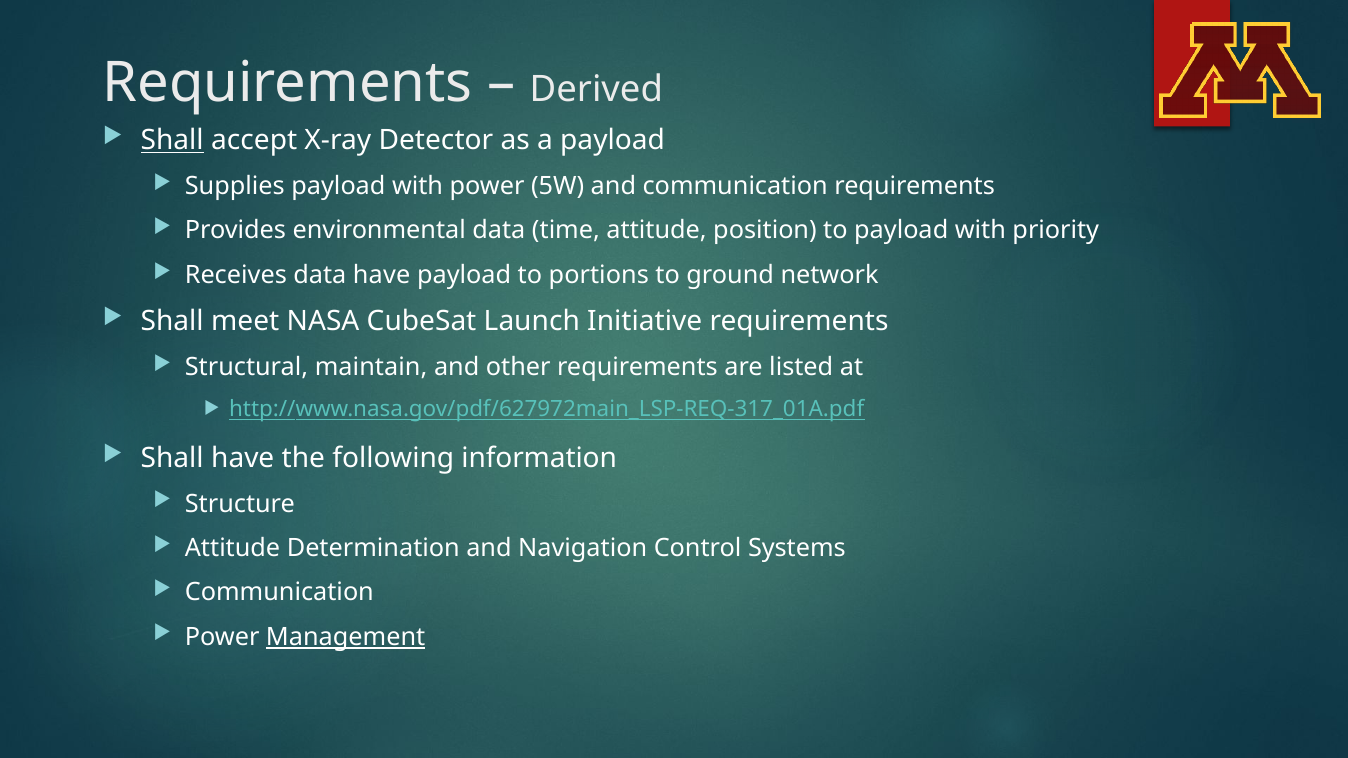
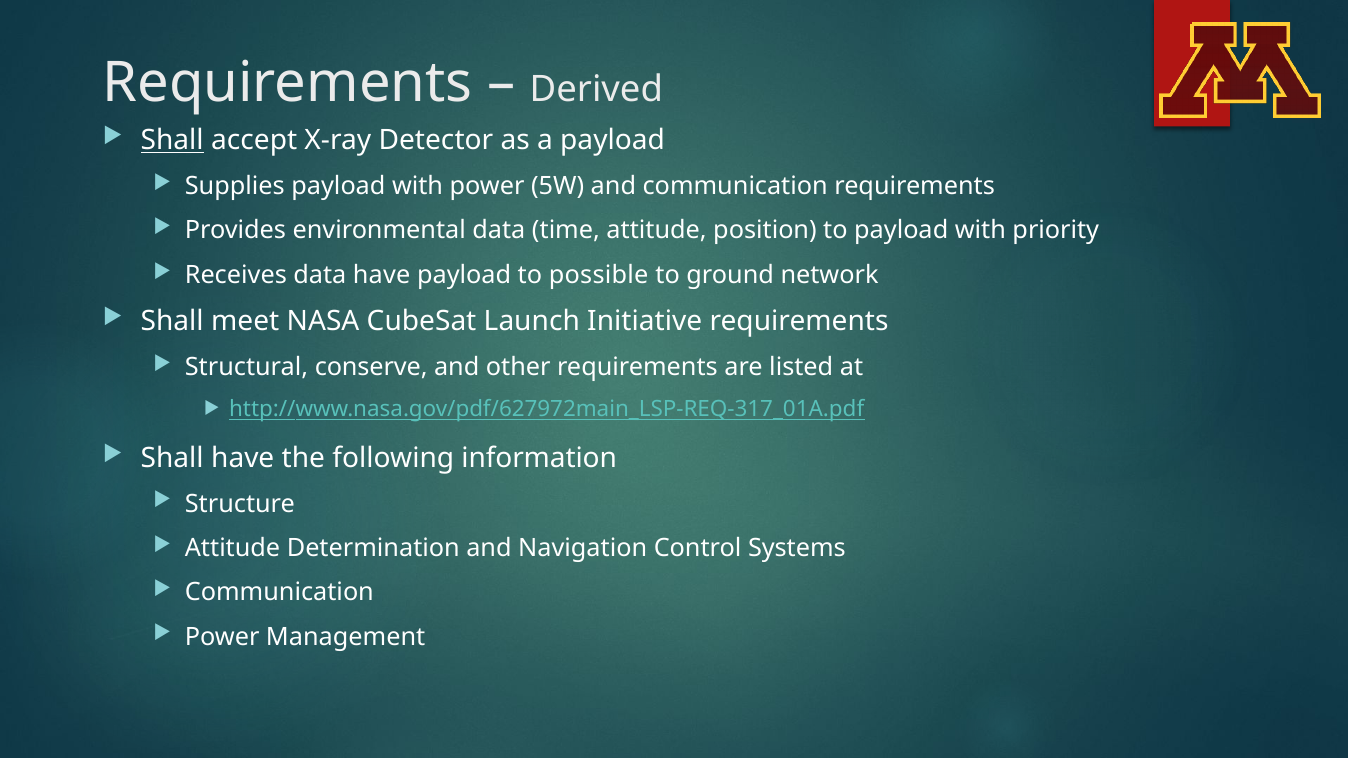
portions: portions -> possible
maintain: maintain -> conserve
Management underline: present -> none
